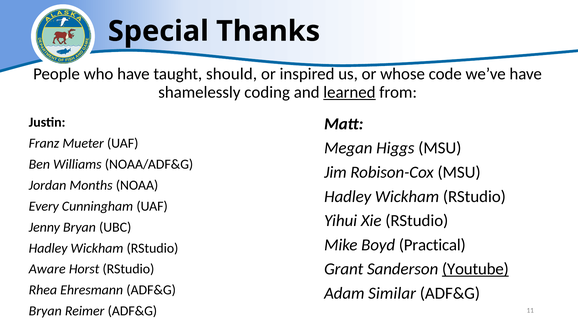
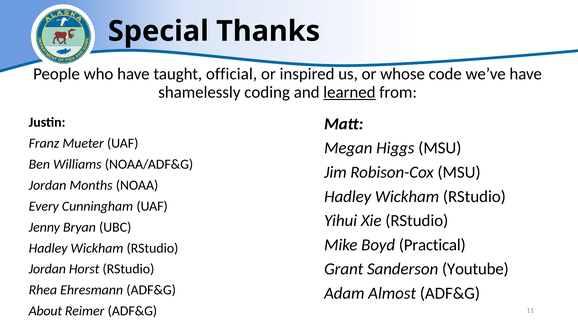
should: should -> official
Youtube underline: present -> none
Aware at (47, 269): Aware -> Jordan
Similar: Similar -> Almost
Bryan at (45, 311): Bryan -> About
